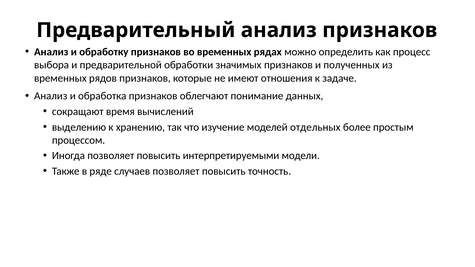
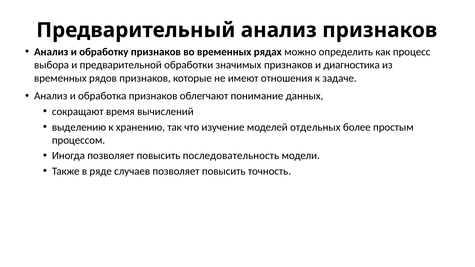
полученных: полученных -> диагностика
интерпретируемыми: интерпретируемыми -> последовательность
